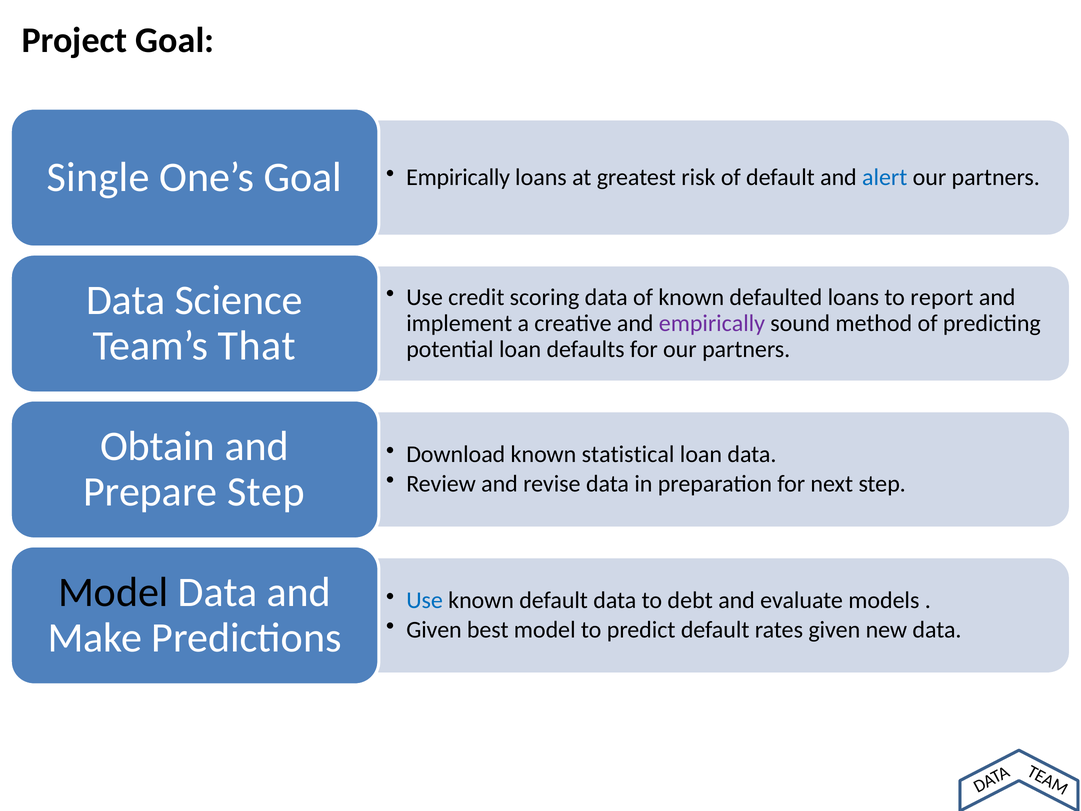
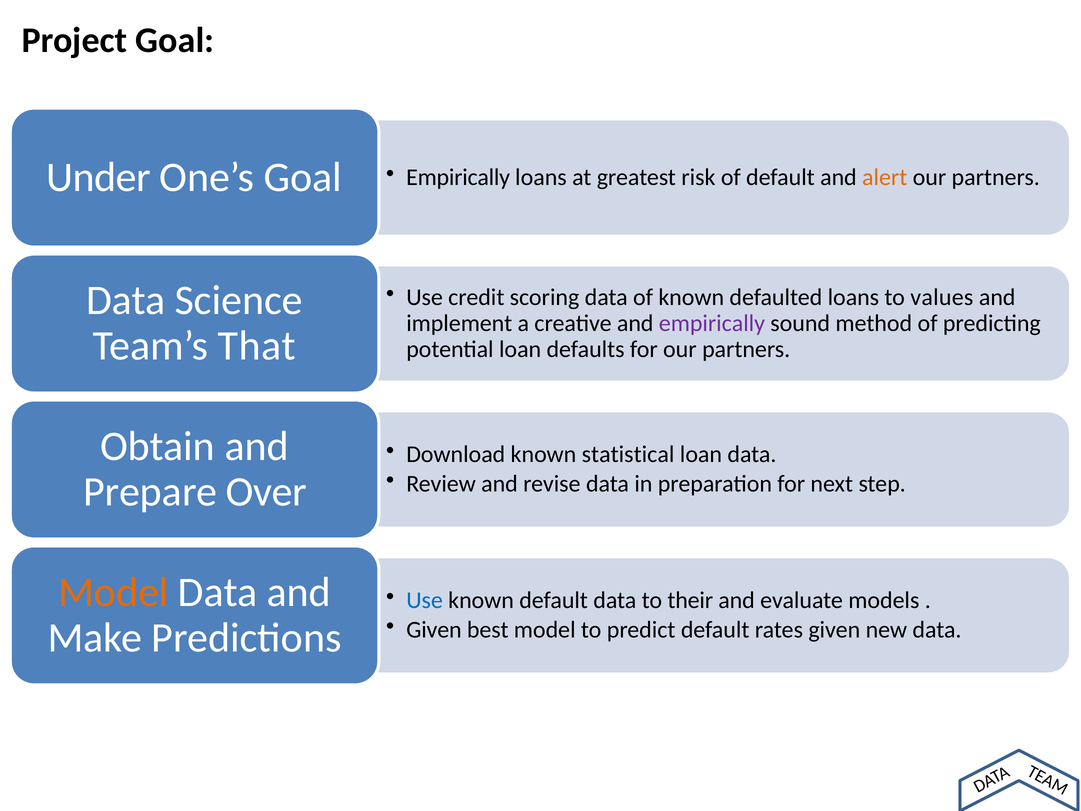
Single: Single -> Under
alert colour: blue -> orange
report: report -> values
Prepare Step: Step -> Over
Model at (113, 592) colour: black -> orange
debt: debt -> their
